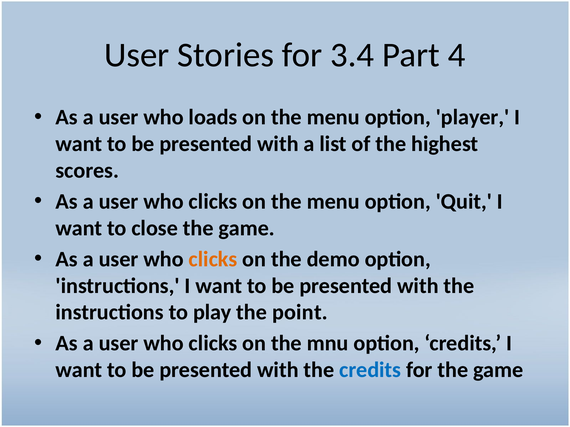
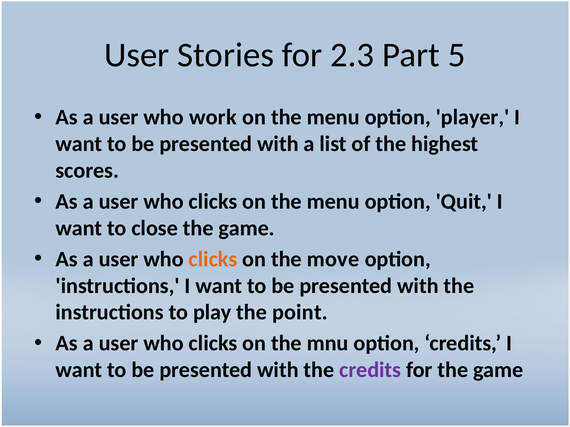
3.4: 3.4 -> 2.3
4: 4 -> 5
loads: loads -> work
demo: demo -> move
credits at (370, 370) colour: blue -> purple
